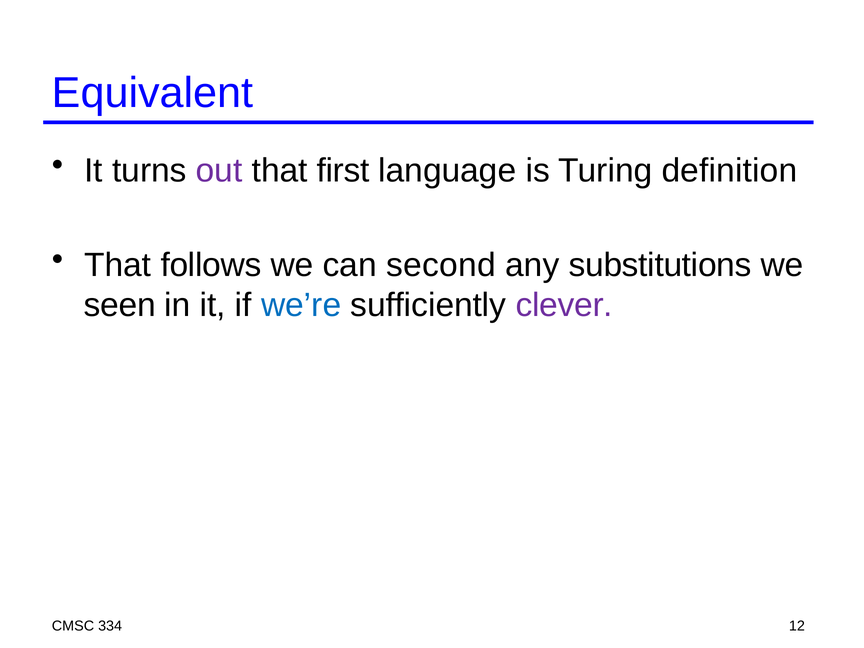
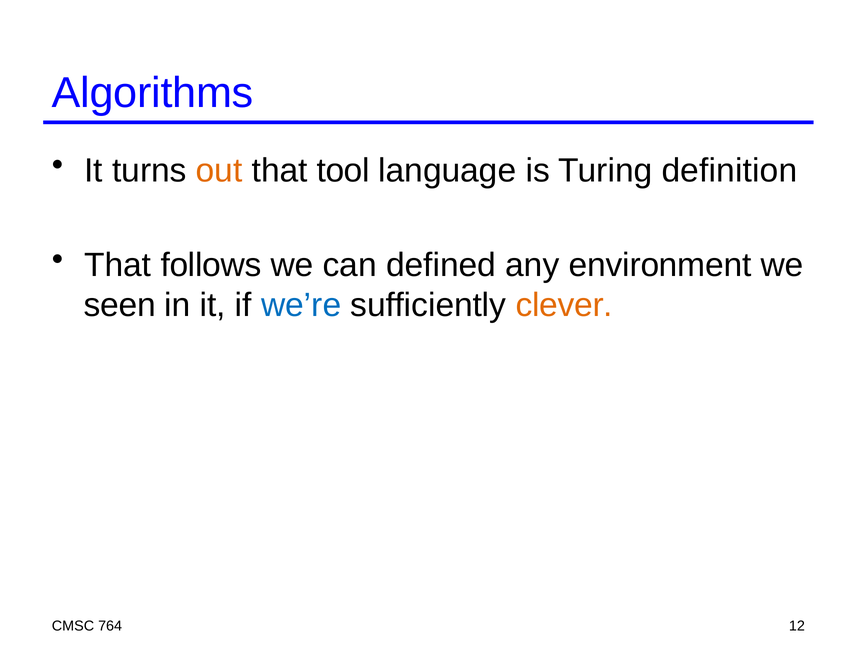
Equivalent: Equivalent -> Algorithms
out colour: purple -> orange
first: first -> tool
second: second -> defined
substitutions: substitutions -> environment
clever colour: purple -> orange
334: 334 -> 764
